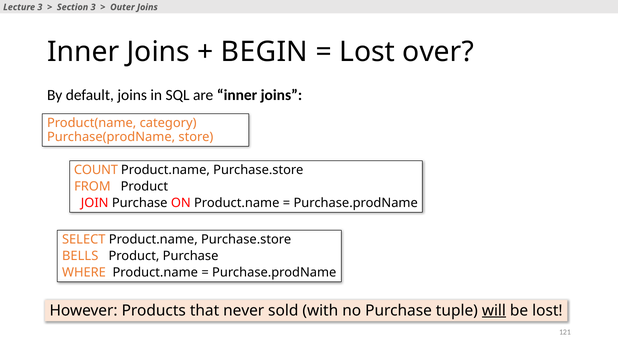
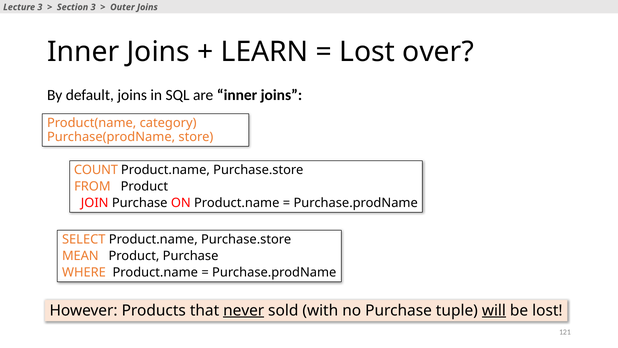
BEGIN: BEGIN -> LEARN
BELLS: BELLS -> MEAN
never underline: none -> present
